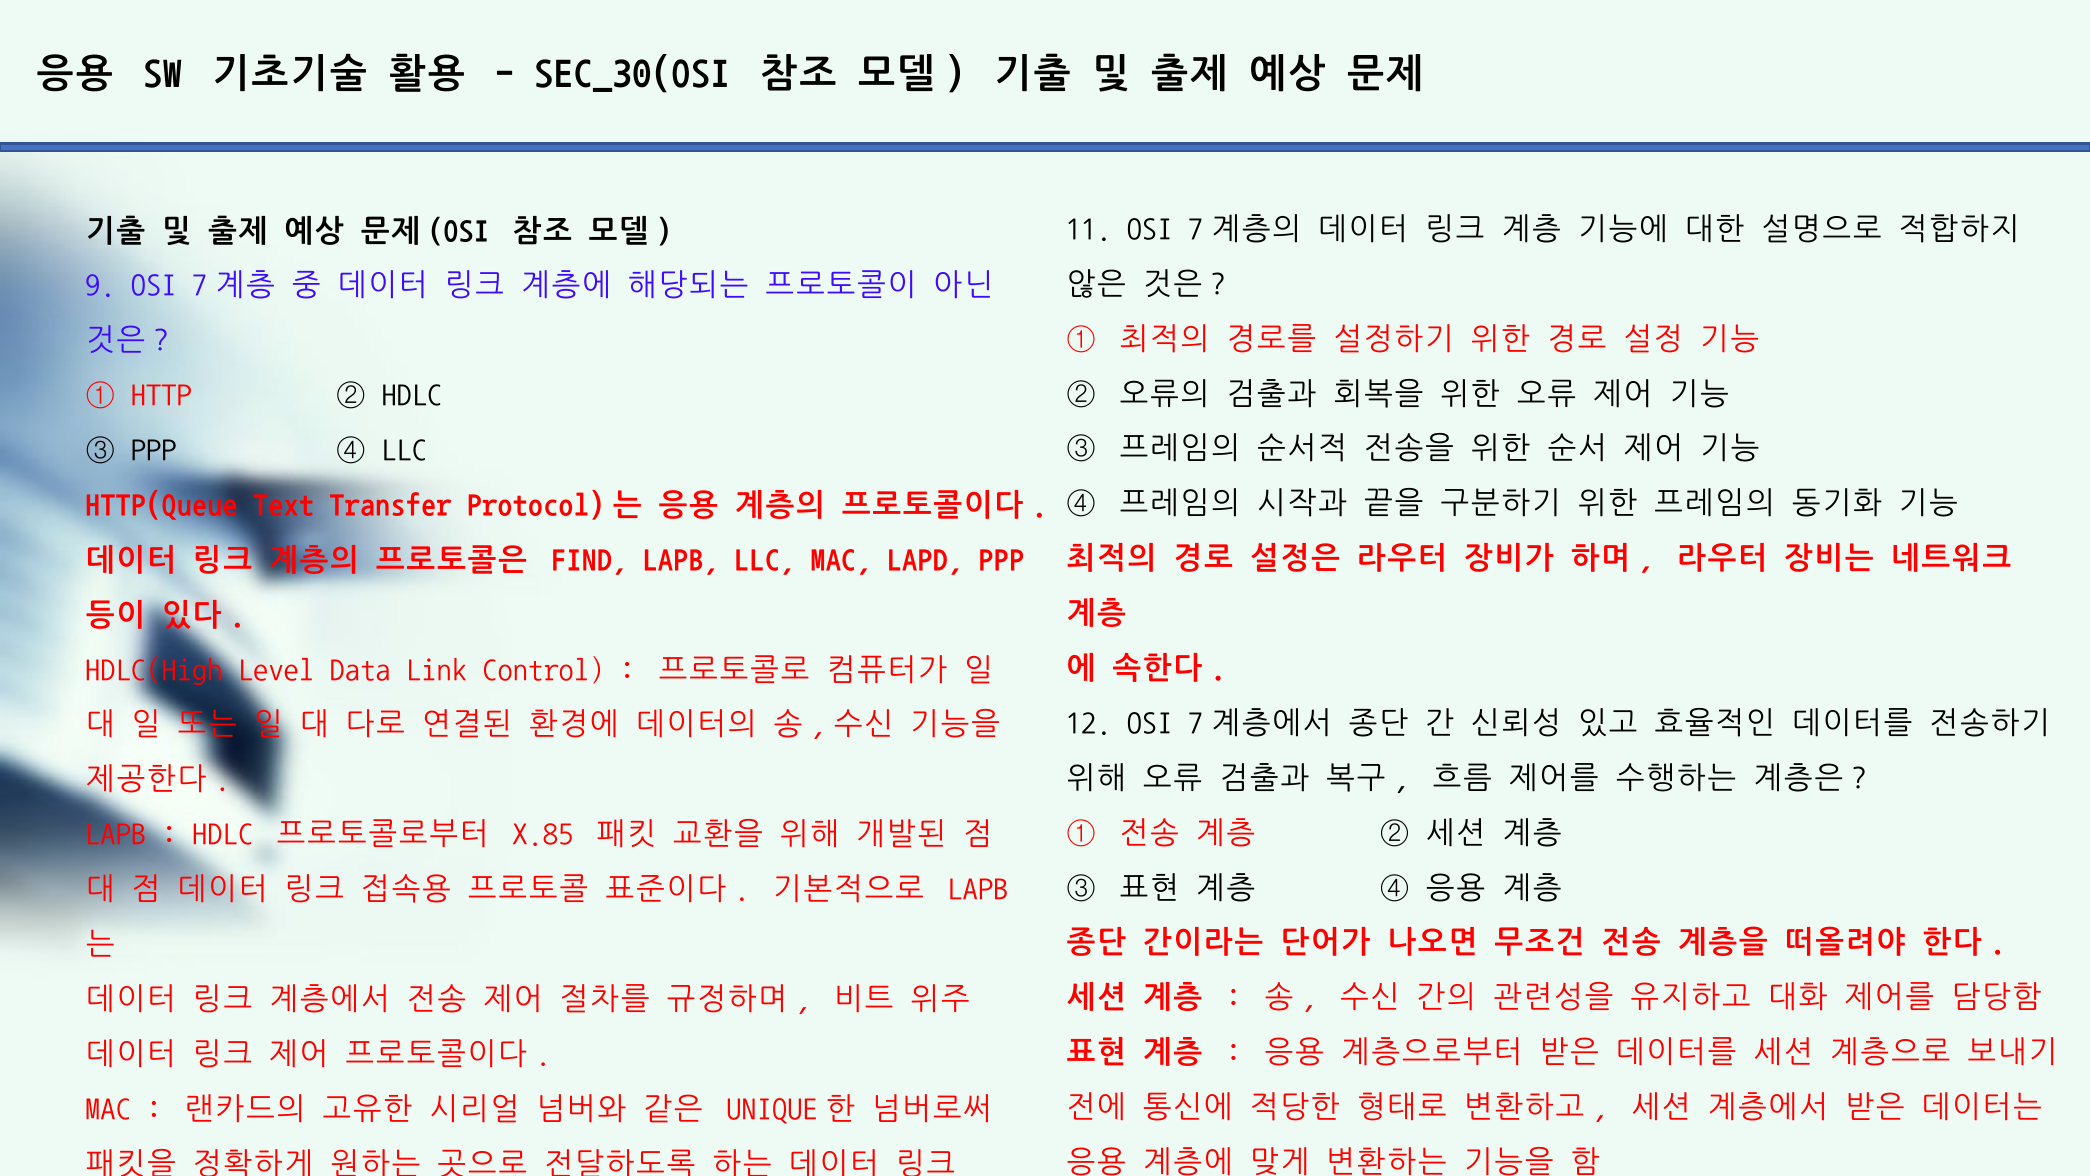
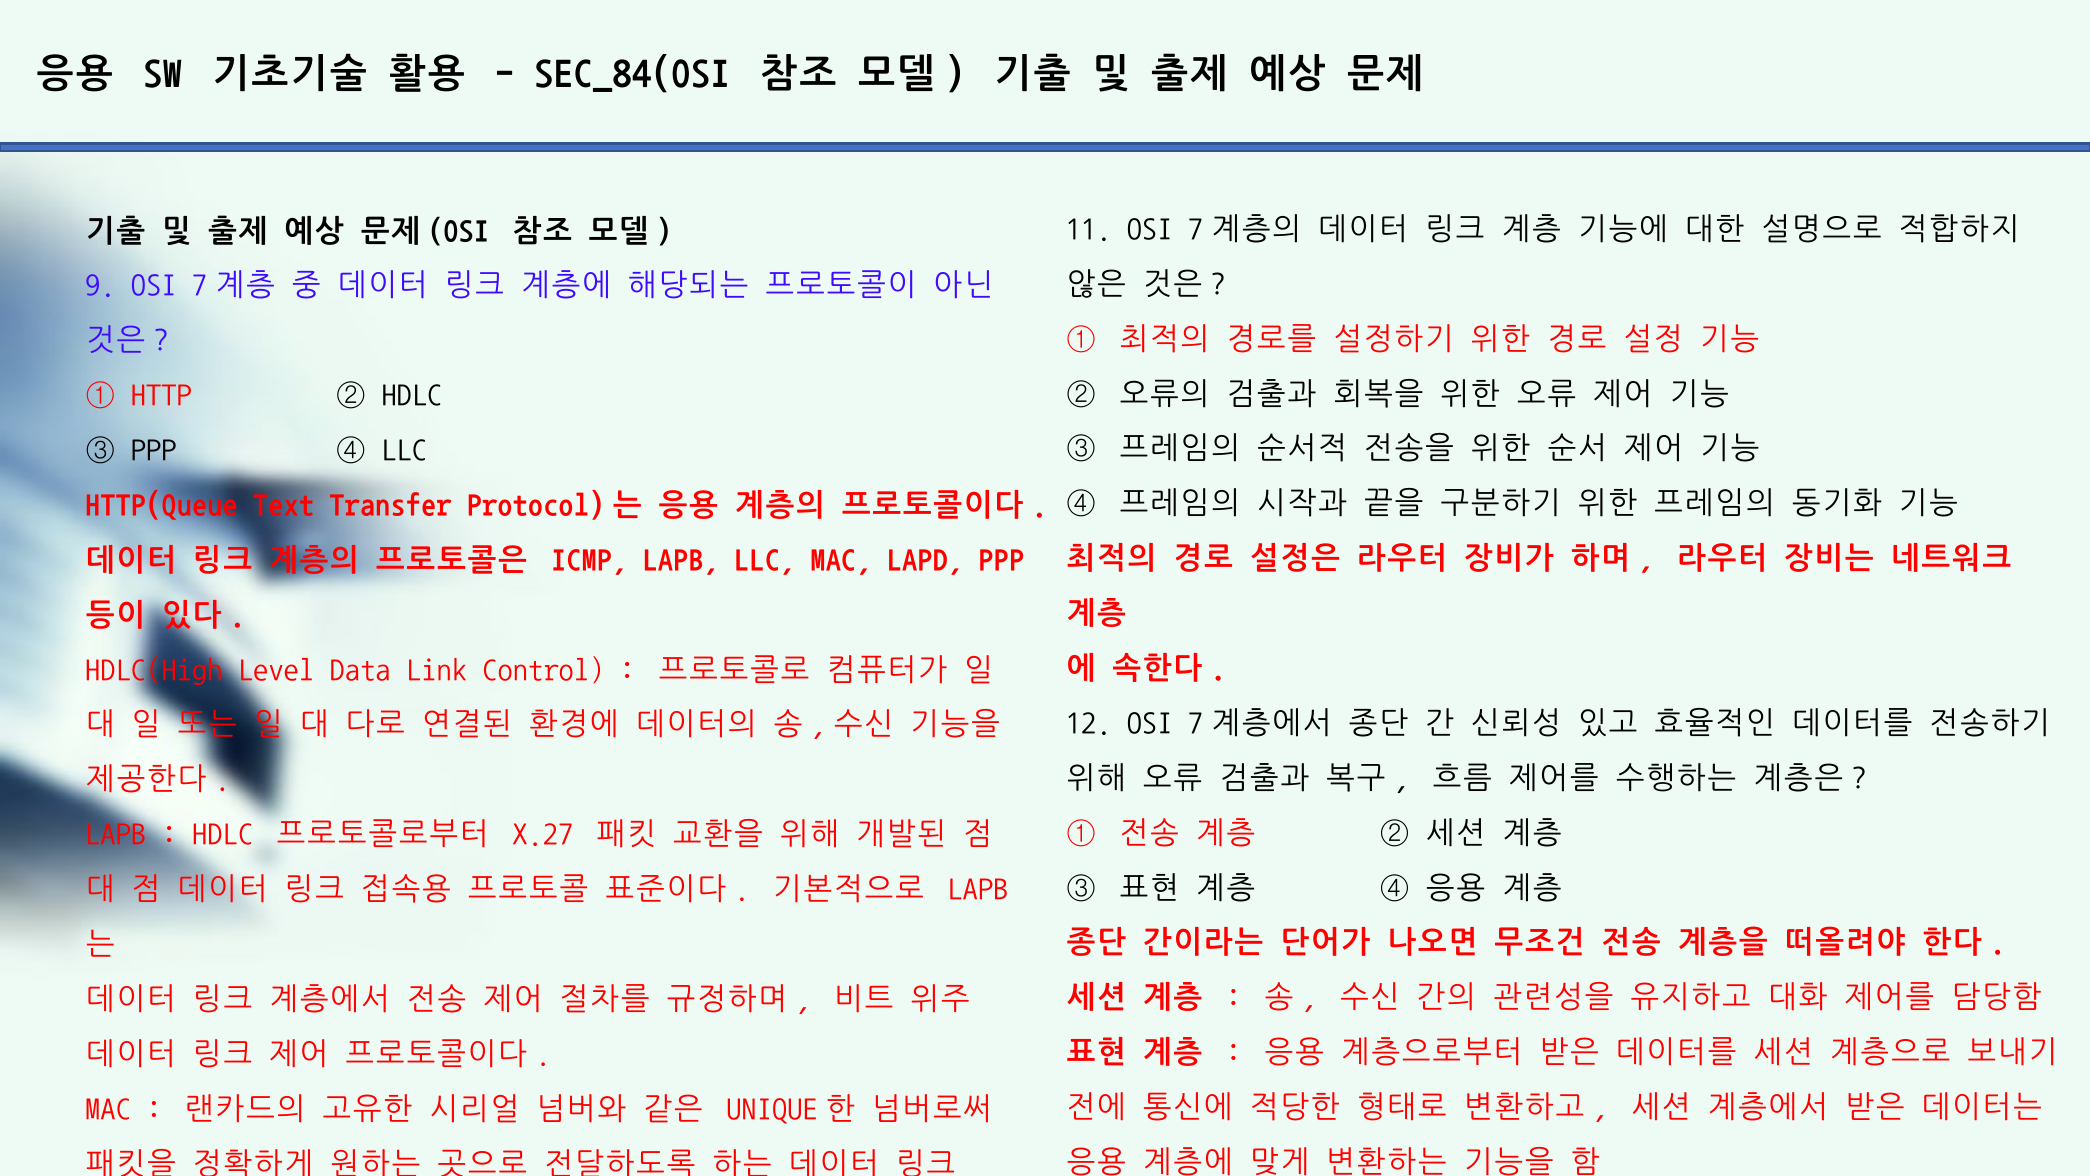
SEC_30(OSI: SEC_30(OSI -> SEC_84(OSI
FIND: FIND -> ICMP
X.85: X.85 -> X.27
